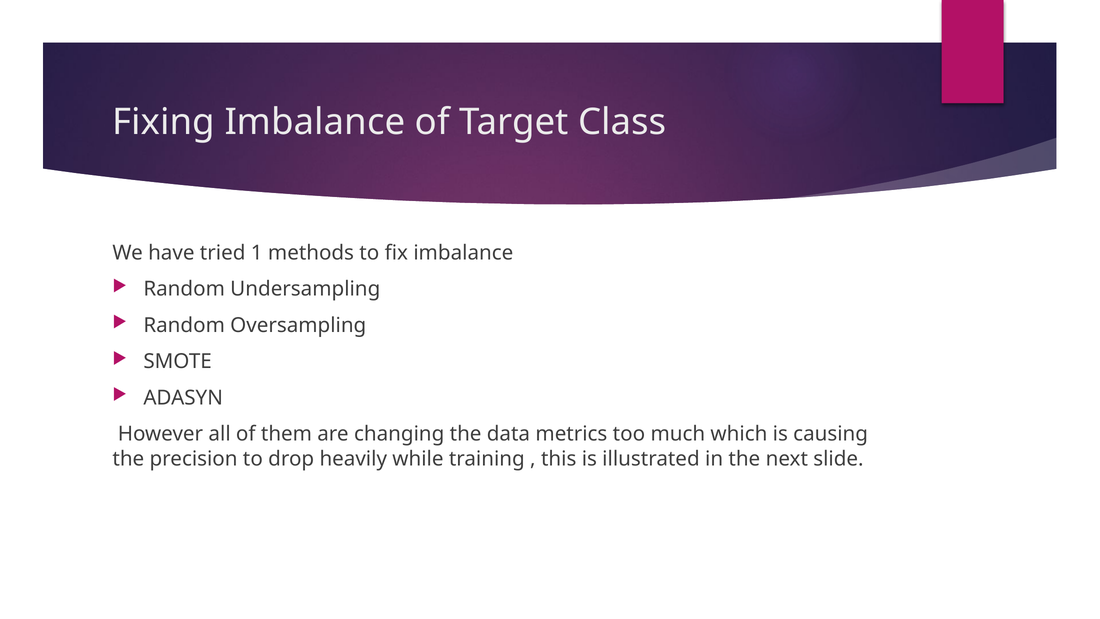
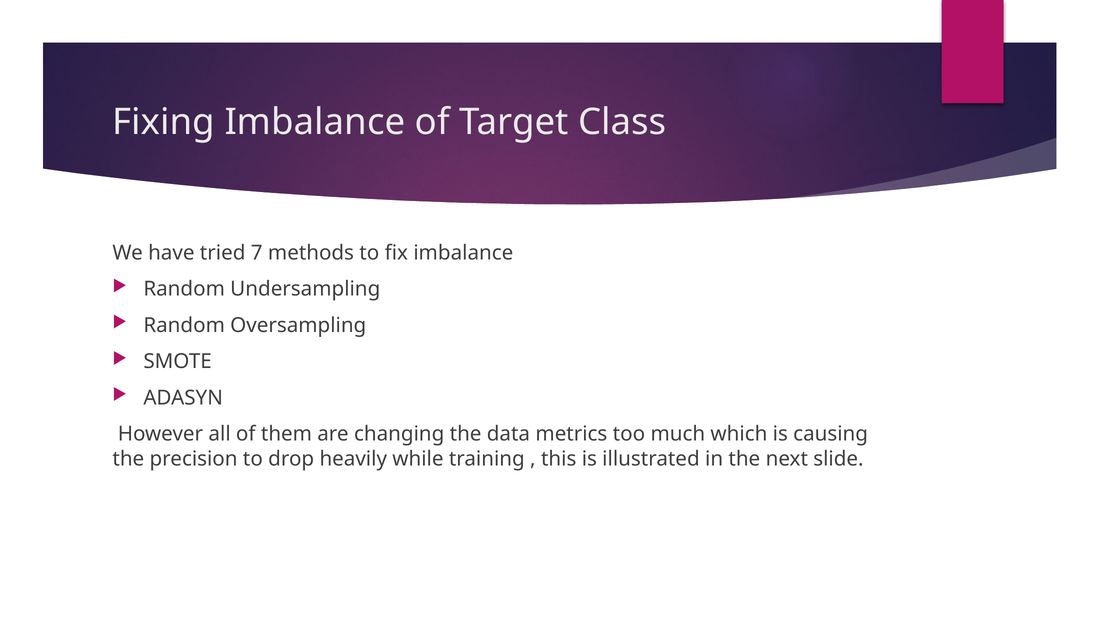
1: 1 -> 7
